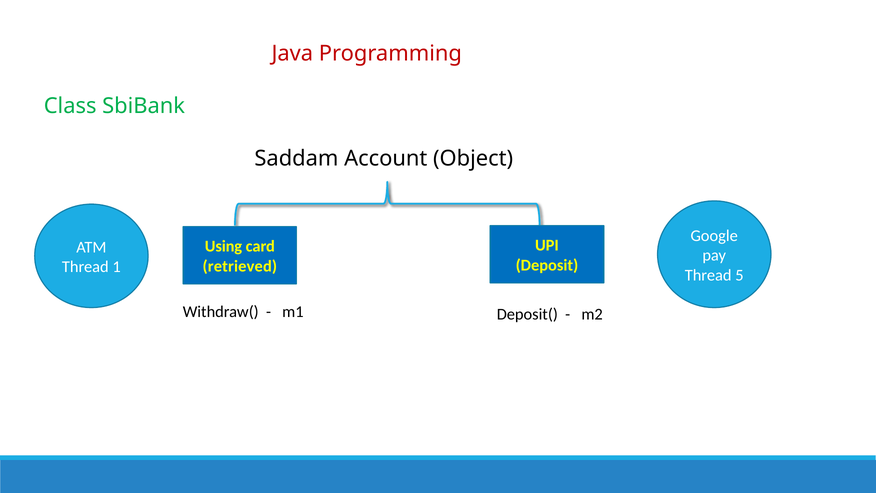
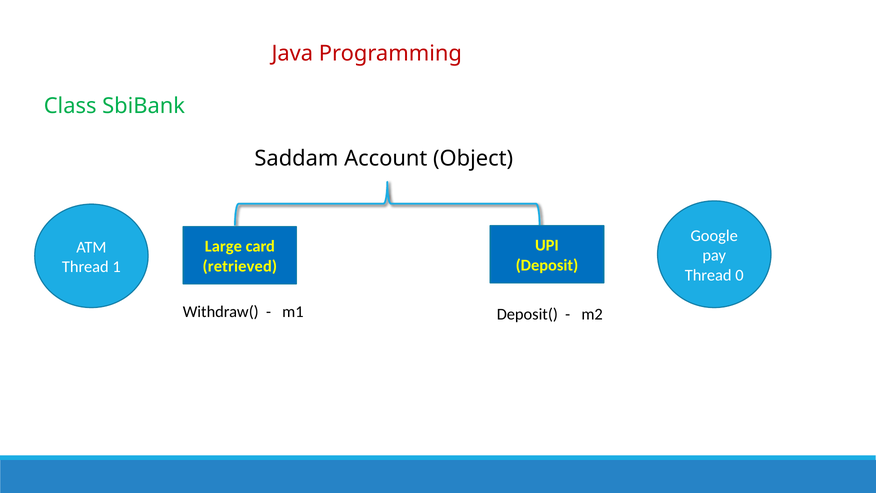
Using: Using -> Large
5: 5 -> 0
